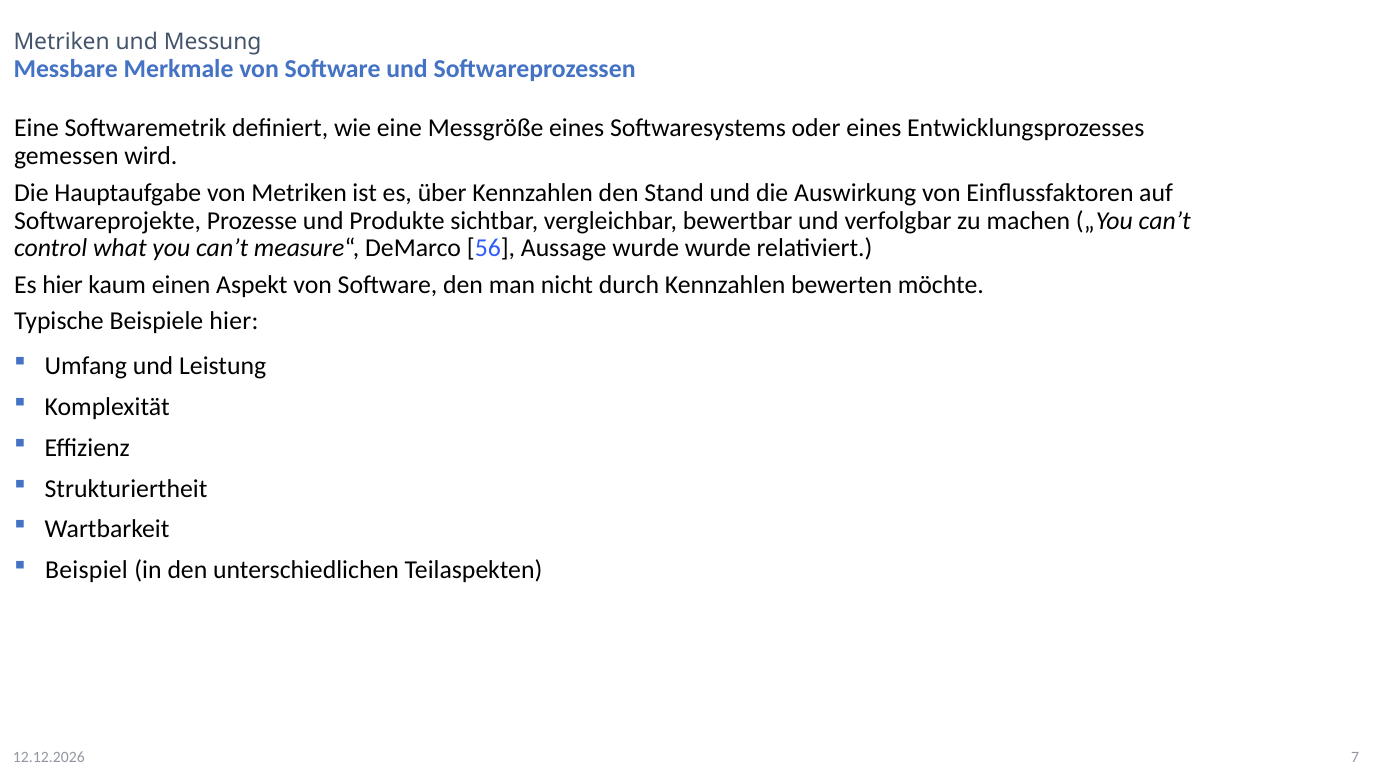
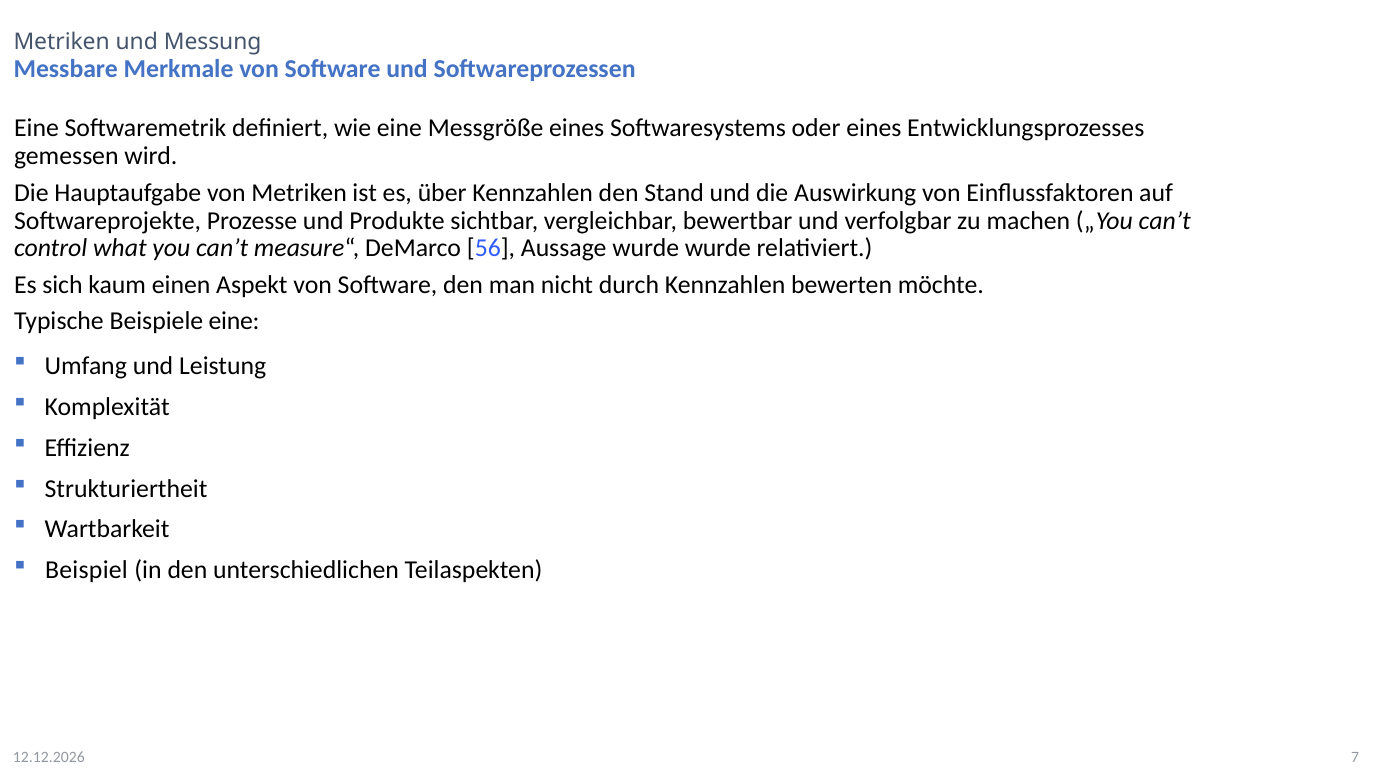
Es hier: hier -> sich
Beispiele hier: hier -> eine
